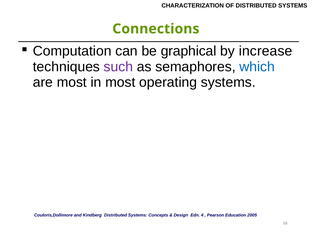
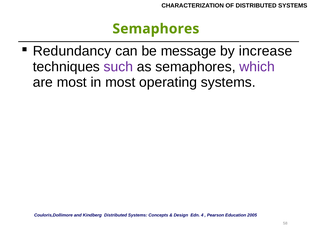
Connections at (156, 29): Connections -> Semaphores
Computation: Computation -> Redundancy
graphical: graphical -> message
which colour: blue -> purple
